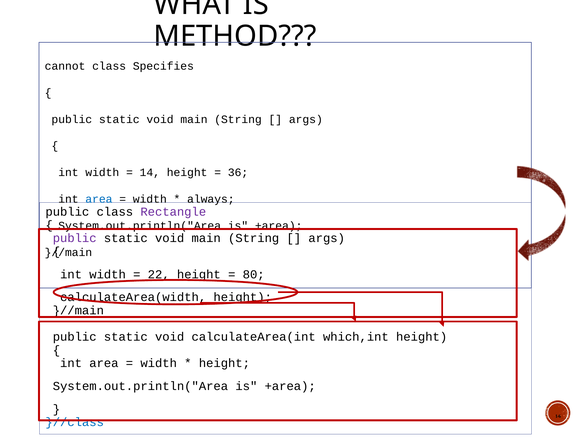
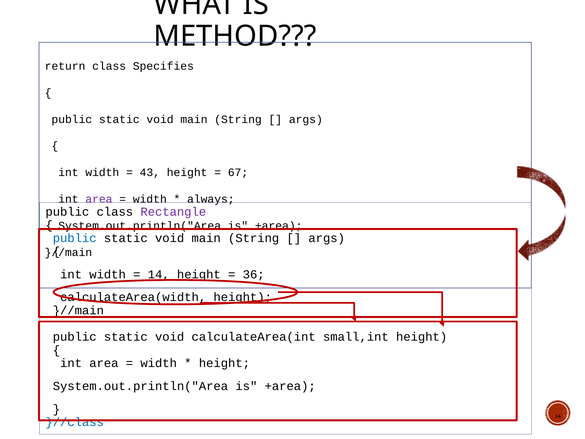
cannot: cannot -> return
14: 14 -> 43
36: 36 -> 67
area at (99, 199) colour: blue -> purple
public at (75, 238) colour: purple -> blue
22: 22 -> 14
80: 80 -> 36
which,int: which,int -> small,int
